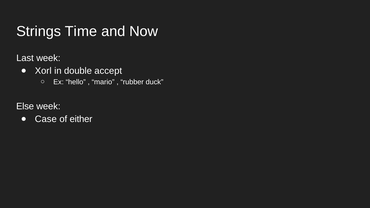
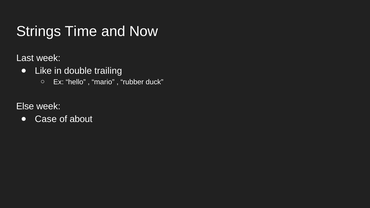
Xorl: Xorl -> Like
accept: accept -> trailing
either: either -> about
